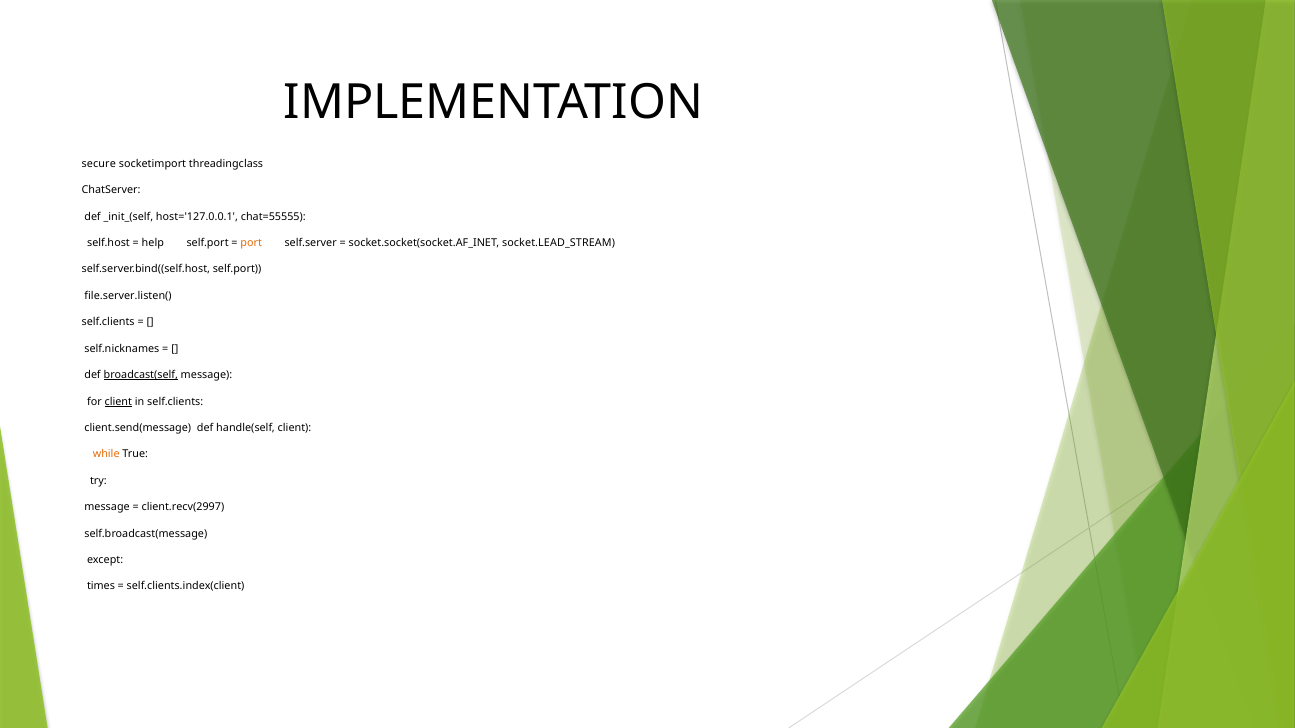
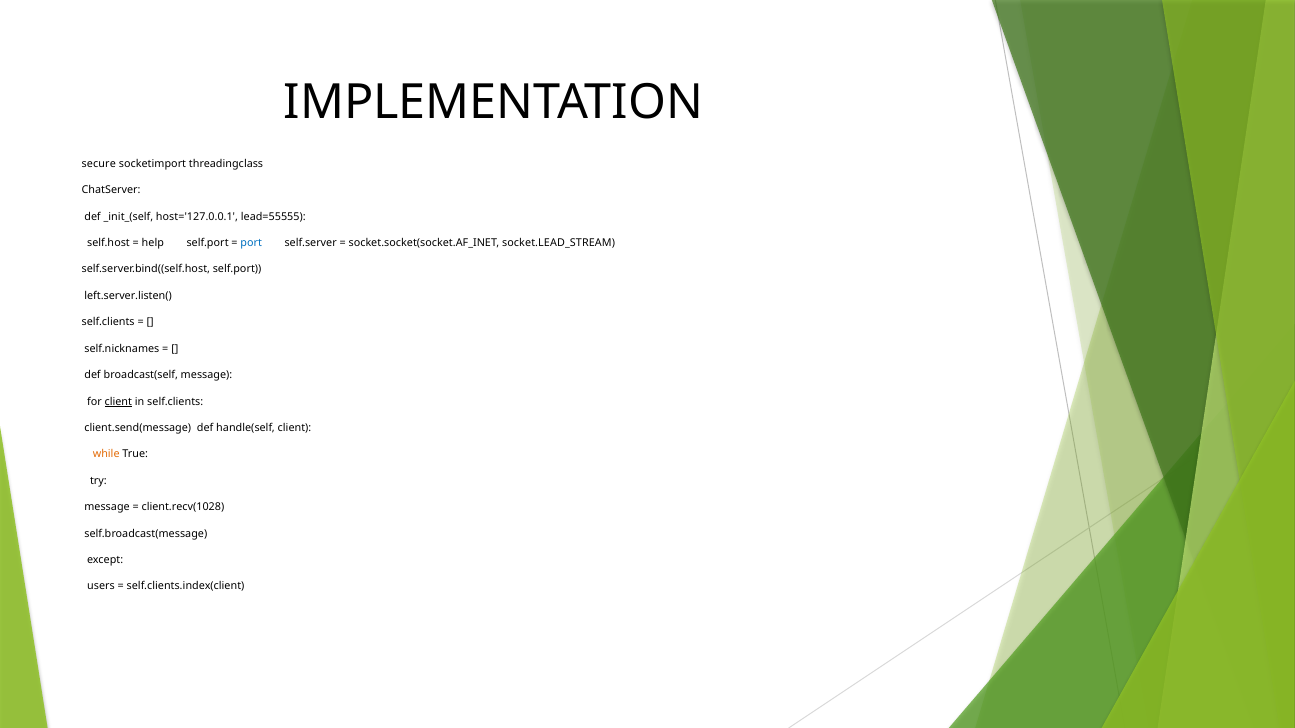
chat=55555: chat=55555 -> lead=55555
port colour: orange -> blue
file.server.listen(: file.server.listen( -> left.server.listen(
broadcast(self underline: present -> none
client.recv(2997: client.recv(2997 -> client.recv(1028
times: times -> users
